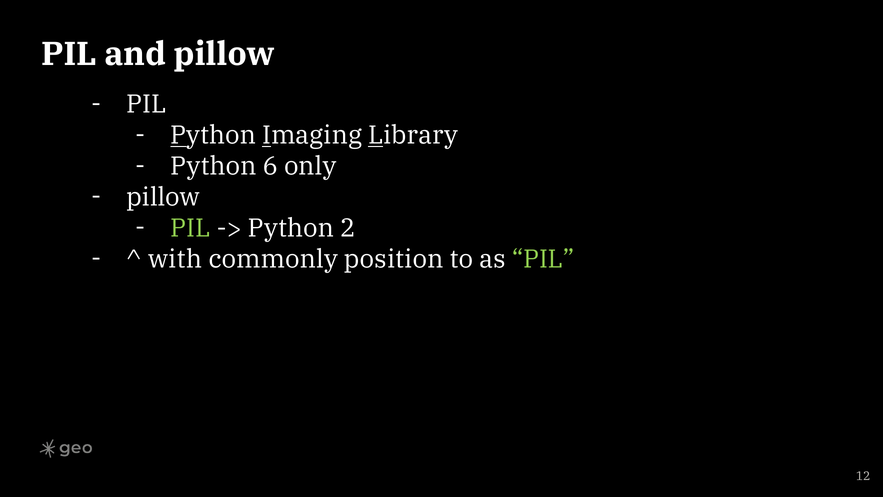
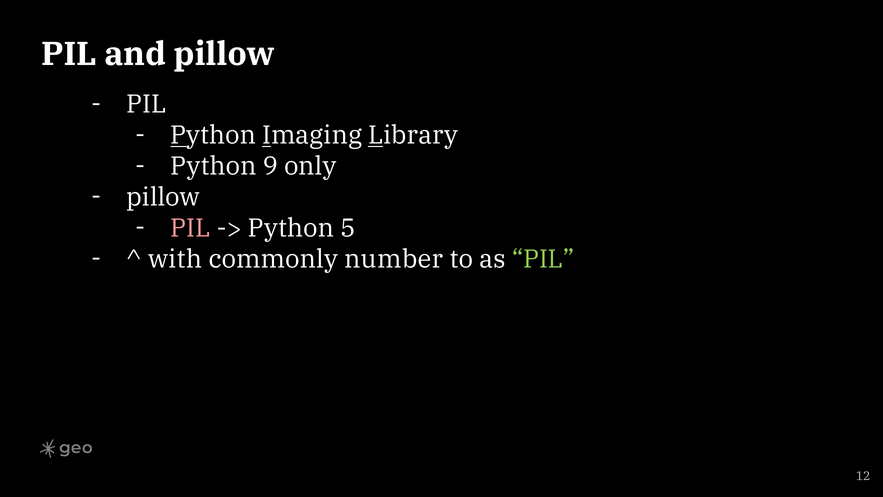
6: 6 -> 9
PIL at (190, 228) colour: light green -> pink
2: 2 -> 5
position: position -> number
